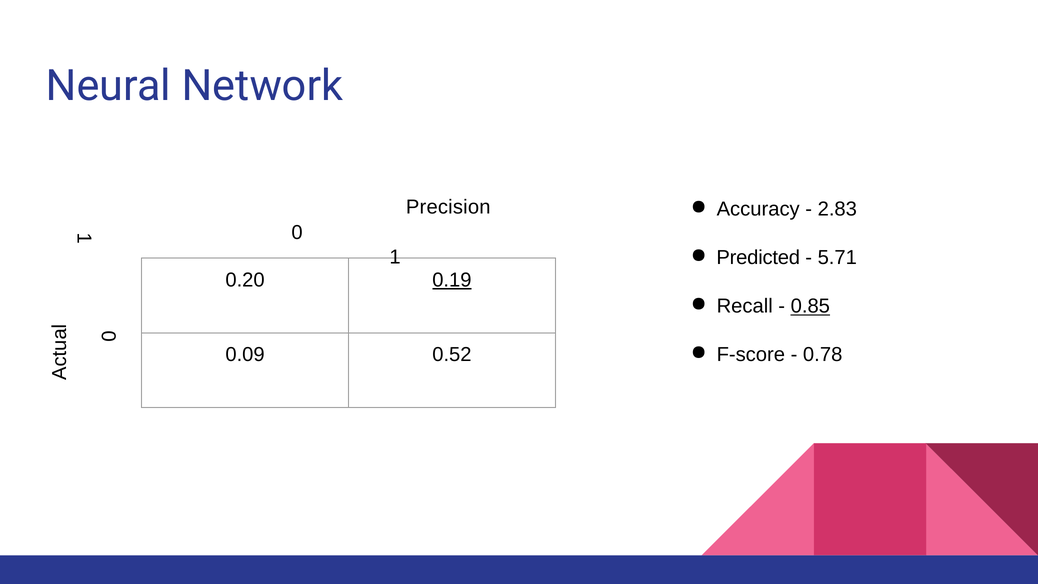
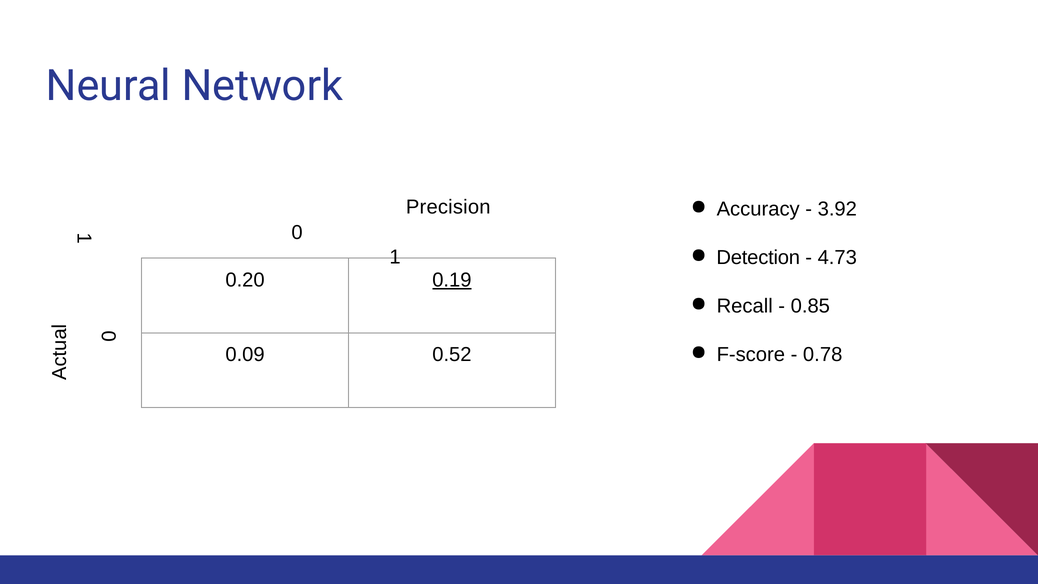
2.83: 2.83 -> 3.92
Predicted: Predicted -> Detection
5.71: 5.71 -> 4.73
0.85 underline: present -> none
